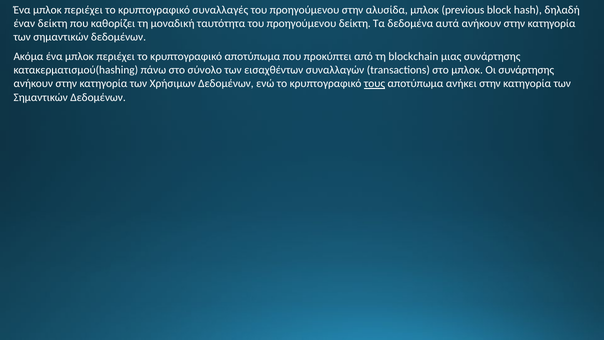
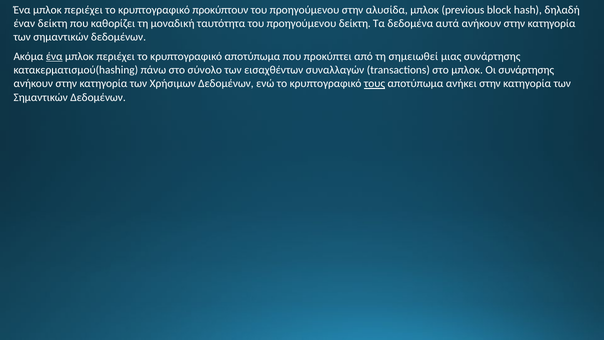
συναλλαγές: συναλλαγές -> προκύπτουν
ένα at (54, 56) underline: none -> present
blockchain: blockchain -> σημειωθεί
